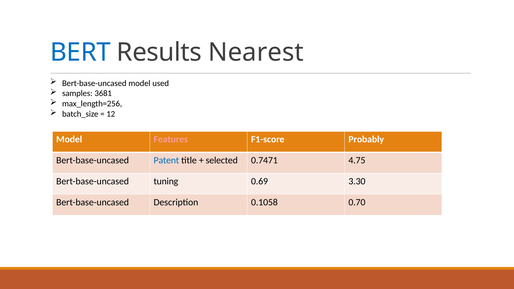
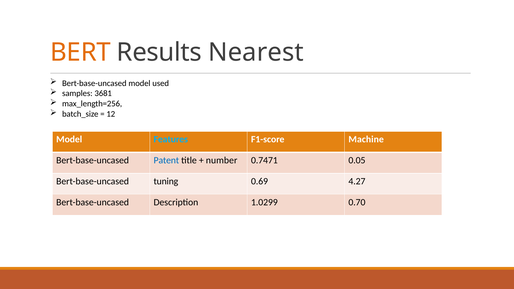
BERT colour: blue -> orange
Features colour: pink -> light blue
Probably: Probably -> Machine
selected: selected -> number
4.75: 4.75 -> 0.05
3.30: 3.30 -> 4.27
0.1058: 0.1058 -> 1.0299
